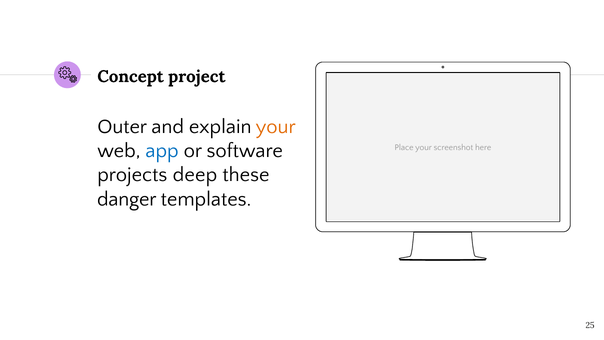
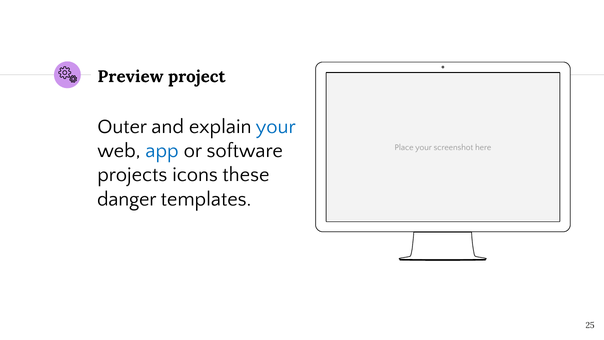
Concept: Concept -> Preview
your at (276, 126) colour: orange -> blue
deep: deep -> icons
